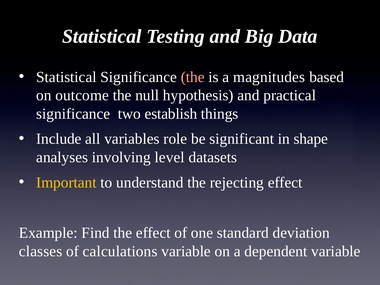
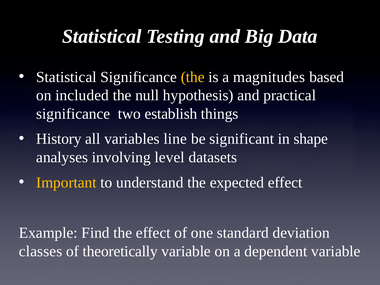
the at (193, 77) colour: pink -> yellow
outcome: outcome -> included
Include: Include -> History
role: role -> line
rejecting: rejecting -> expected
calculations: calculations -> theoretically
